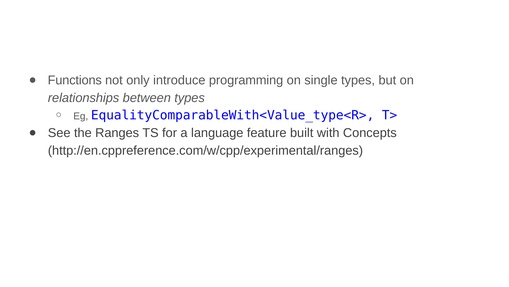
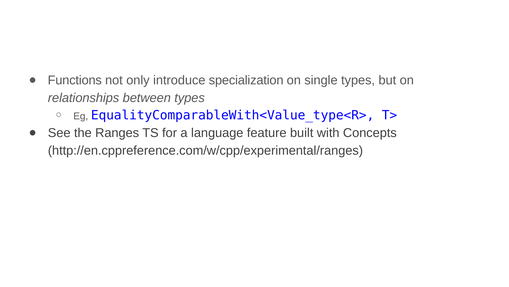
programming: programming -> specialization
